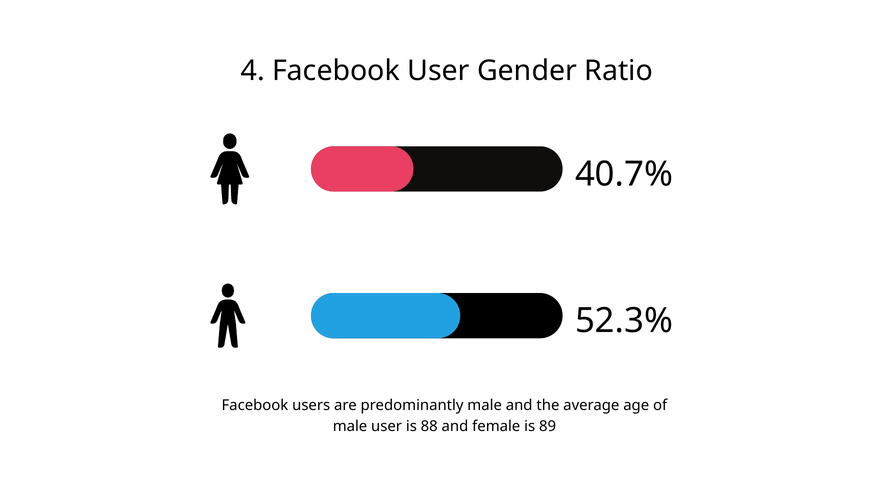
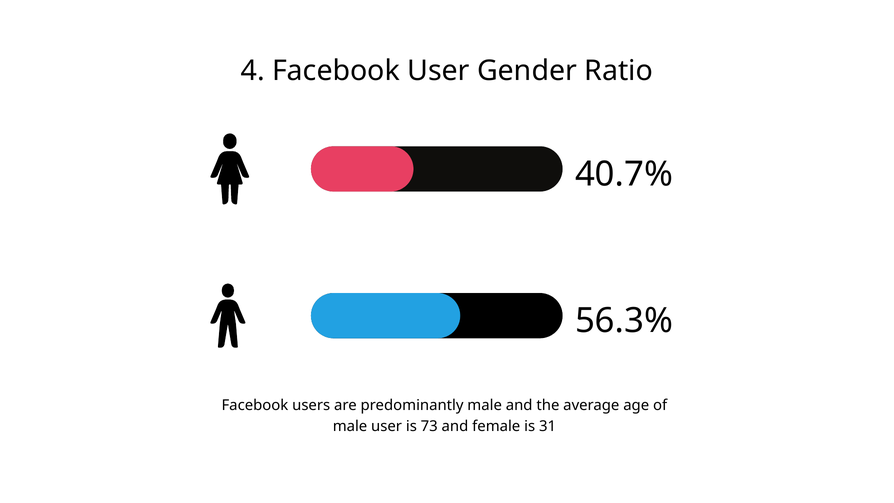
52.3%: 52.3% -> 56.3%
88: 88 -> 73
89: 89 -> 31
